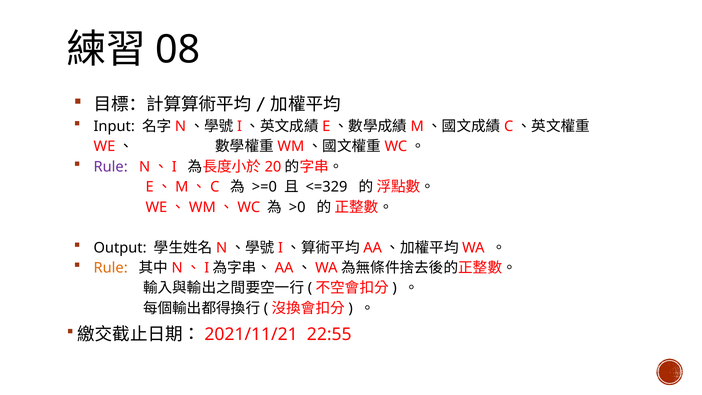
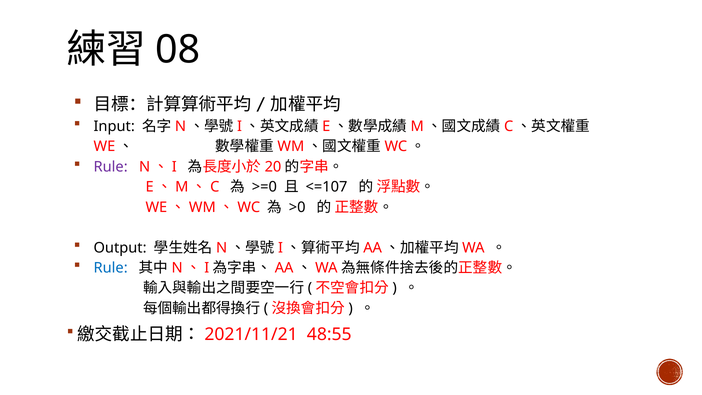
<=329: <=329 -> <=107
Rule at (111, 268) colour: orange -> blue
22:55: 22:55 -> 48:55
